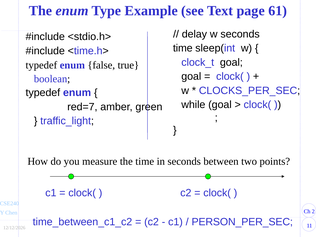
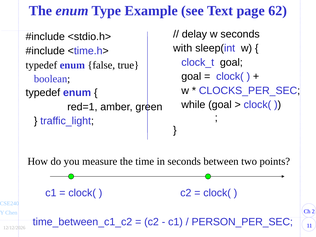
61: 61 -> 62
time at (183, 48): time -> with
red=7: red=7 -> red=1
